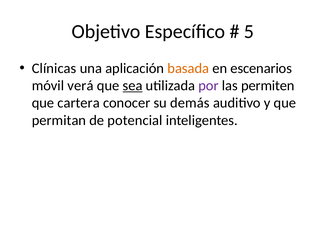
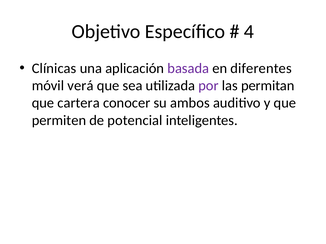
5: 5 -> 4
basada colour: orange -> purple
escenarios: escenarios -> diferentes
sea underline: present -> none
permiten: permiten -> permitan
demás: demás -> ambos
permitan: permitan -> permiten
